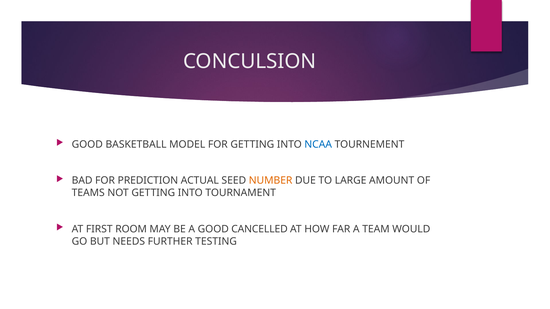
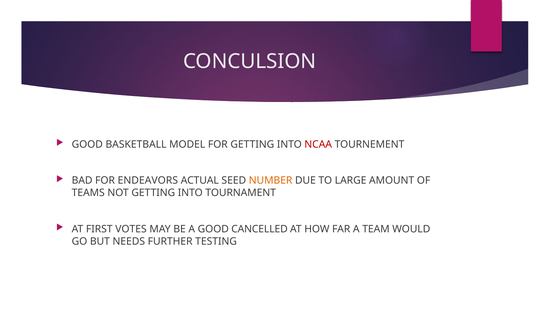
NCAA colour: blue -> red
PREDICTION: PREDICTION -> ENDEAVORS
ROOM: ROOM -> VOTES
